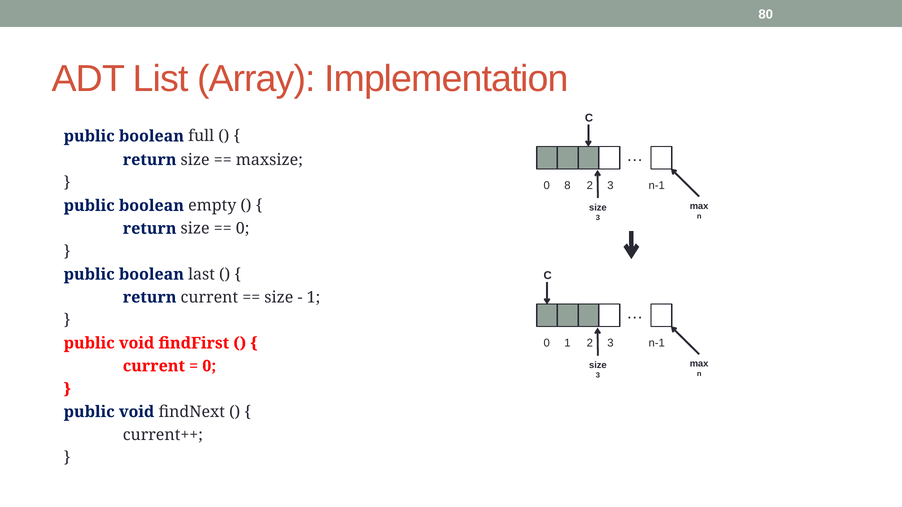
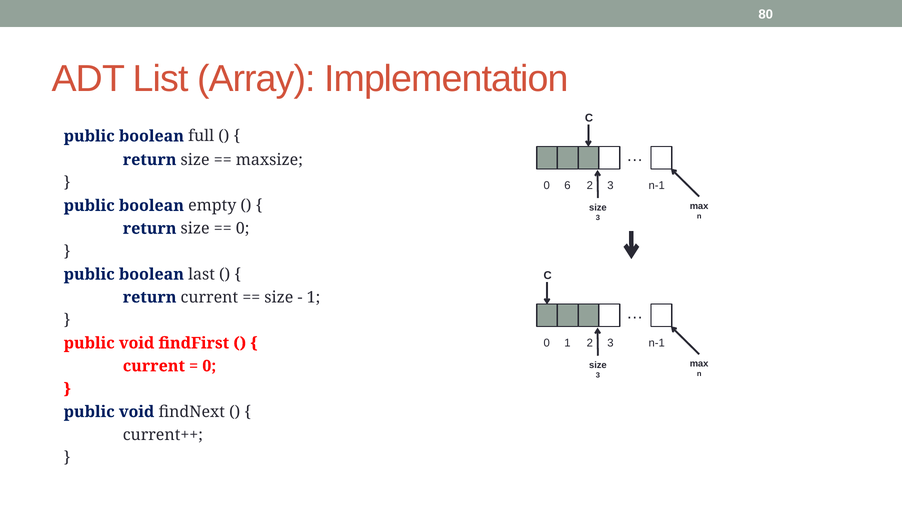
8: 8 -> 6
